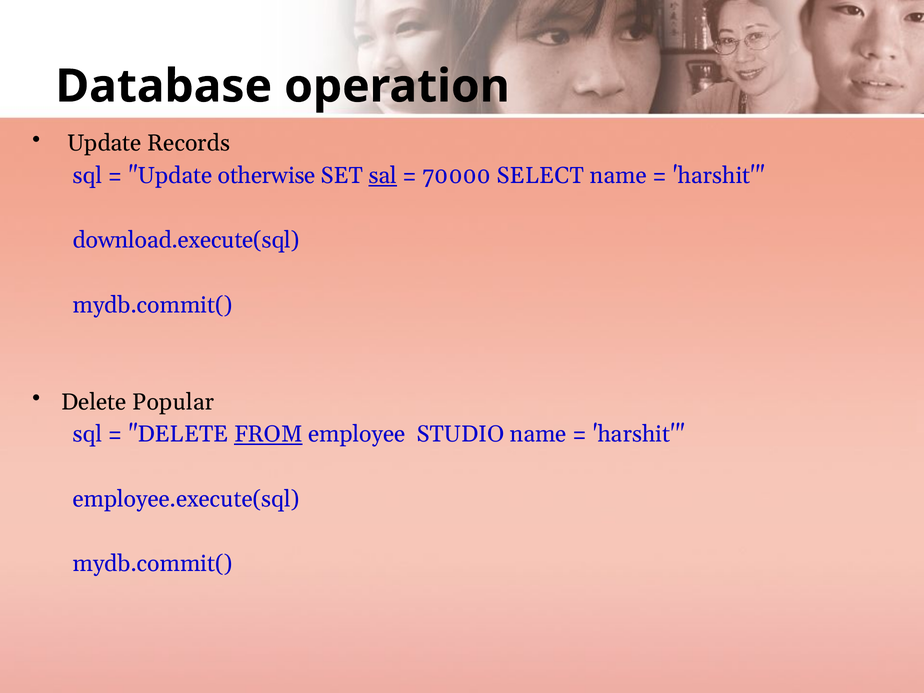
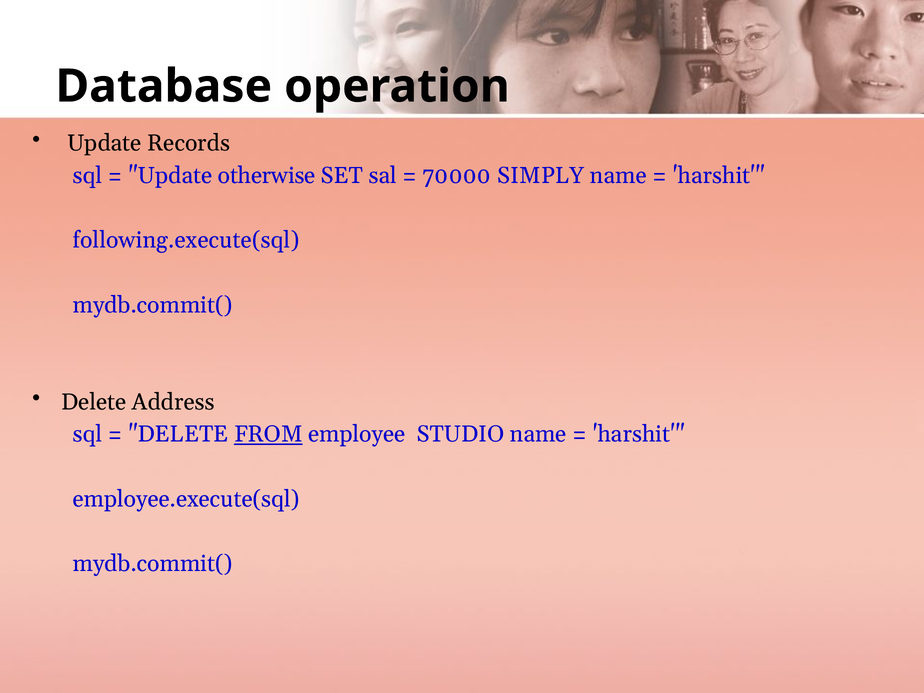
sal underline: present -> none
SELECT: SELECT -> SIMPLY
download.execute(sql: download.execute(sql -> following.execute(sql
Popular: Popular -> Address
